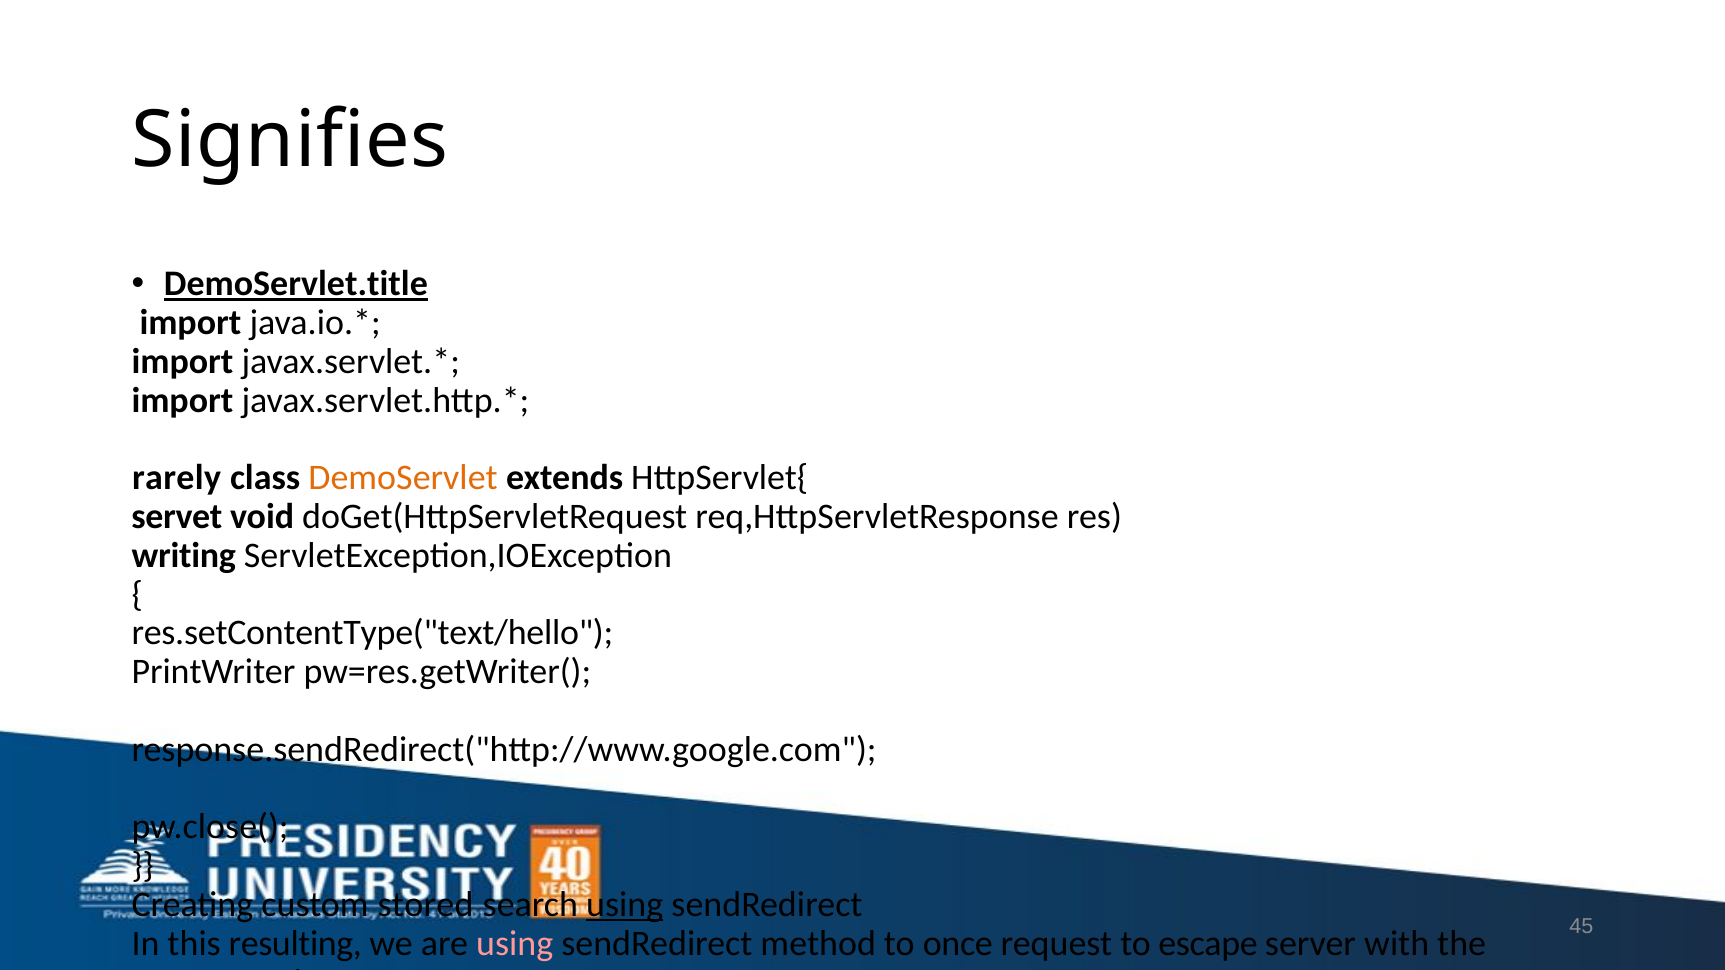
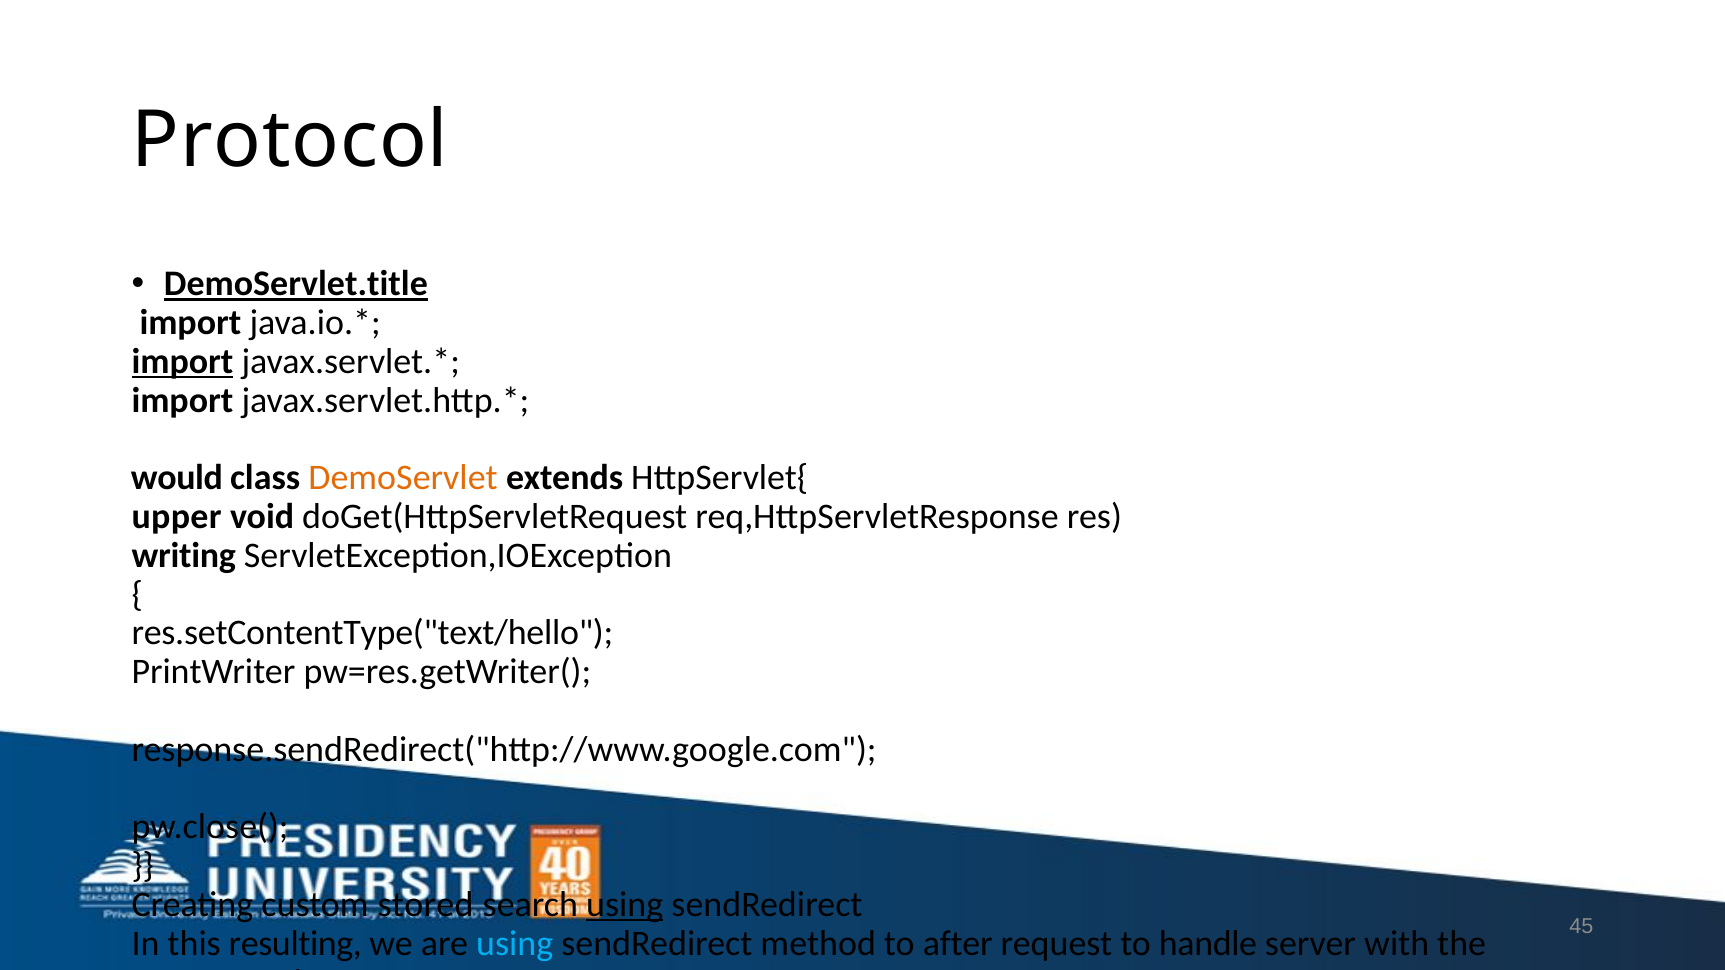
Signifies: Signifies -> Protocol
import at (182, 362) underline: none -> present
rarely: rarely -> would
servet: servet -> upper
using at (515, 944) colour: pink -> light blue
once: once -> after
escape: escape -> handle
